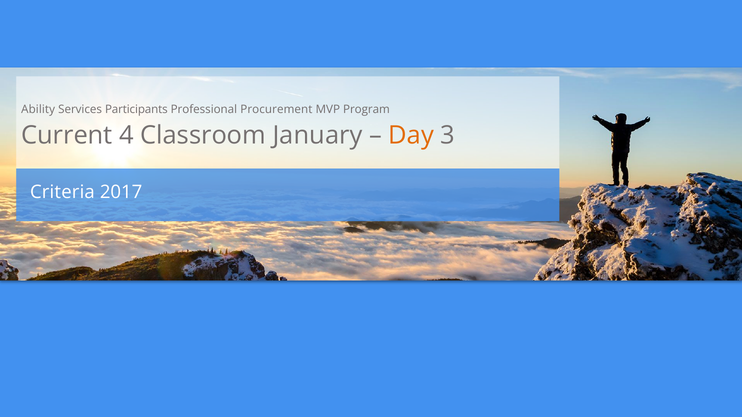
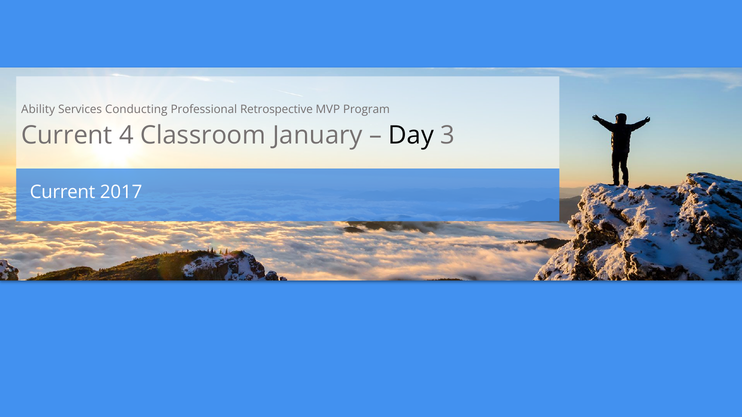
Participants: Participants -> Conducting
Procurement: Procurement -> Retrospective
Day colour: orange -> black
Criteria at (62, 192): Criteria -> Current
